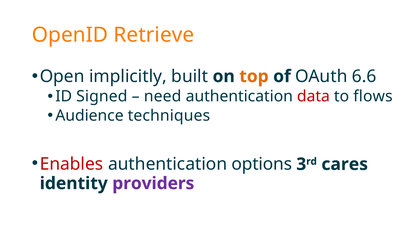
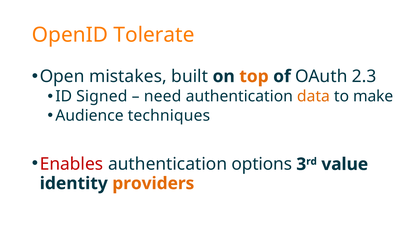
Retrieve: Retrieve -> Tolerate
implicitly: implicitly -> mistakes
6.6: 6.6 -> 2.3
data colour: red -> orange
flows: flows -> make
cares: cares -> value
providers colour: purple -> orange
